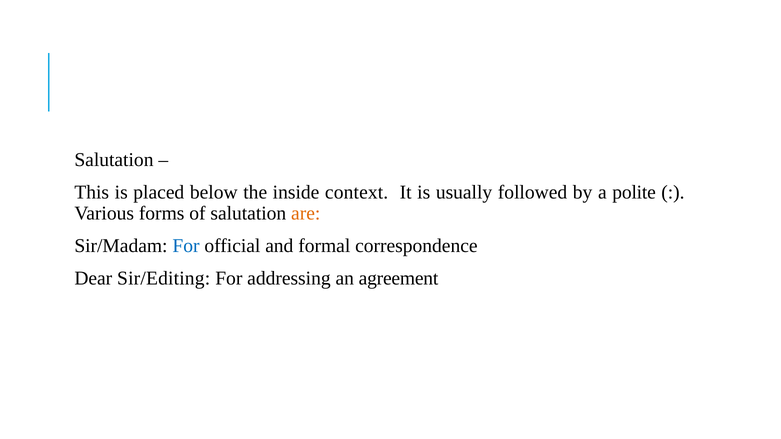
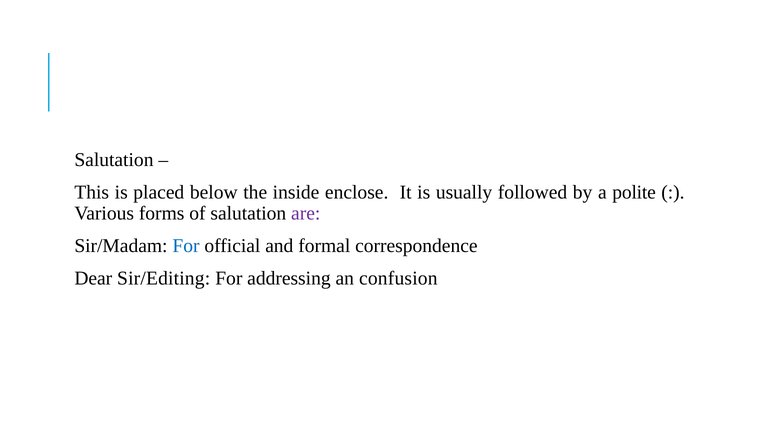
context: context -> enclose
are colour: orange -> purple
agreement: agreement -> confusion
